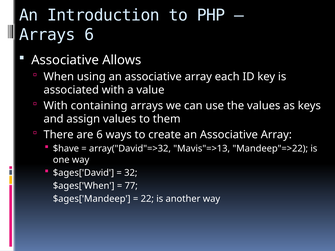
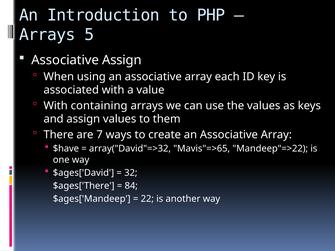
Arrays 6: 6 -> 5
Associative Allows: Allows -> Assign
are 6: 6 -> 7
Mavis"=>13: Mavis"=>13 -> Mavis"=>65
$ages['When: $ages['When -> $ages['There
77: 77 -> 84
